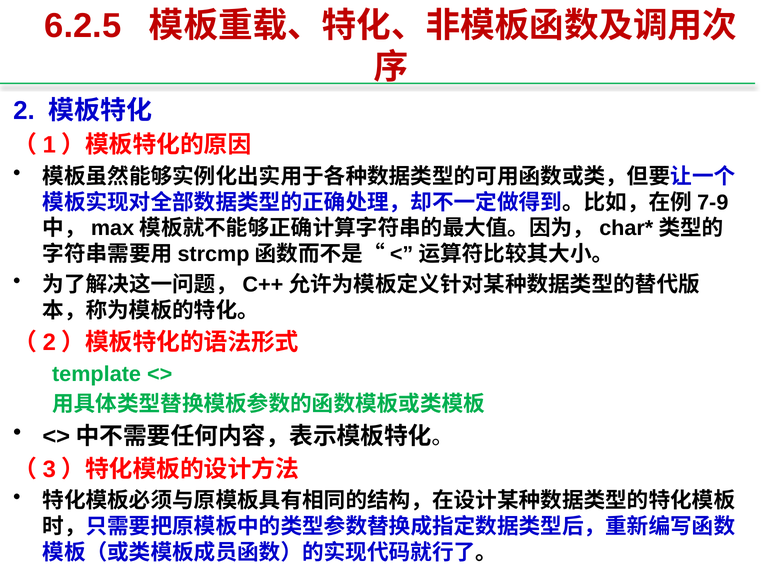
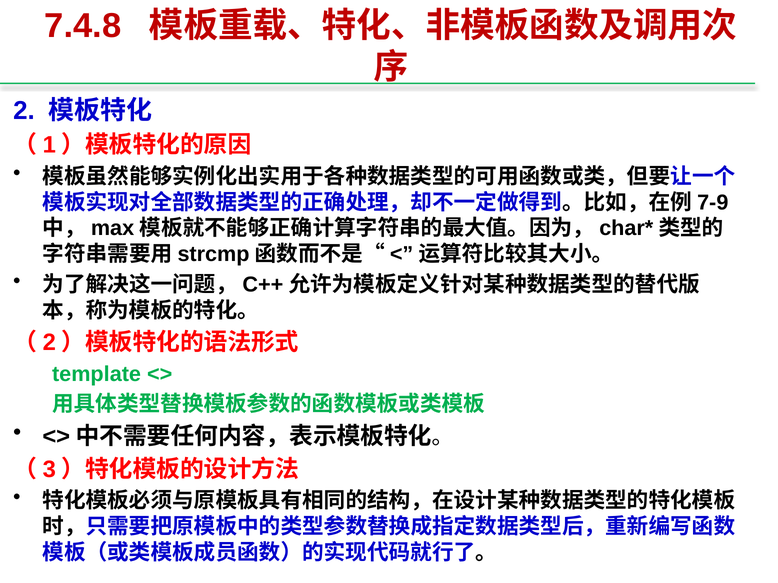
6.2.5: 6.2.5 -> 7.4.8
